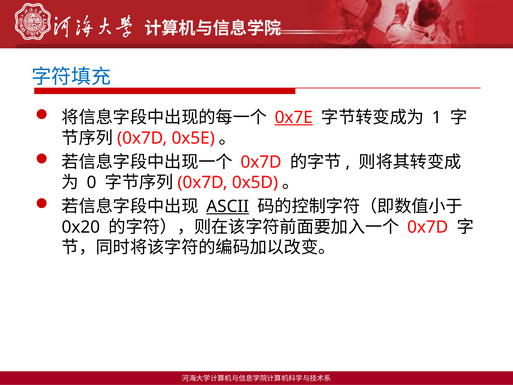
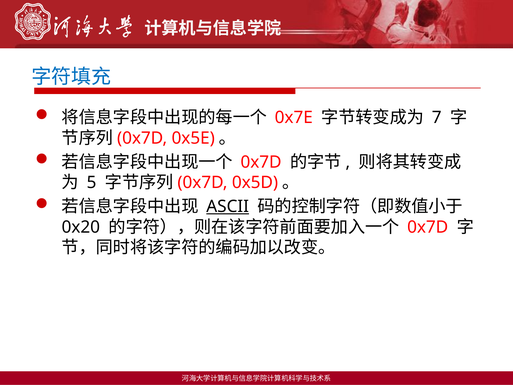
0x7E underline: present -> none
1: 1 -> 7
0: 0 -> 5
